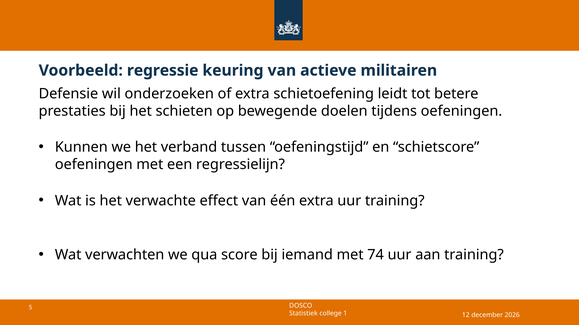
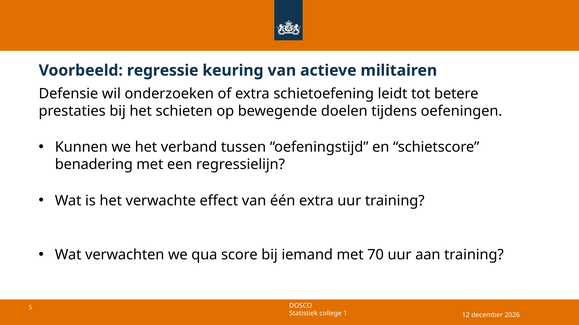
oefeningen at (94, 165): oefeningen -> benadering
74: 74 -> 70
